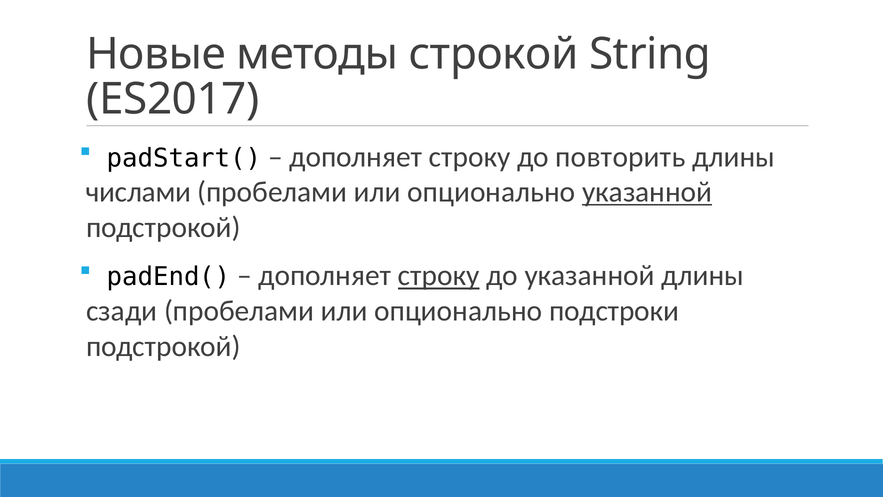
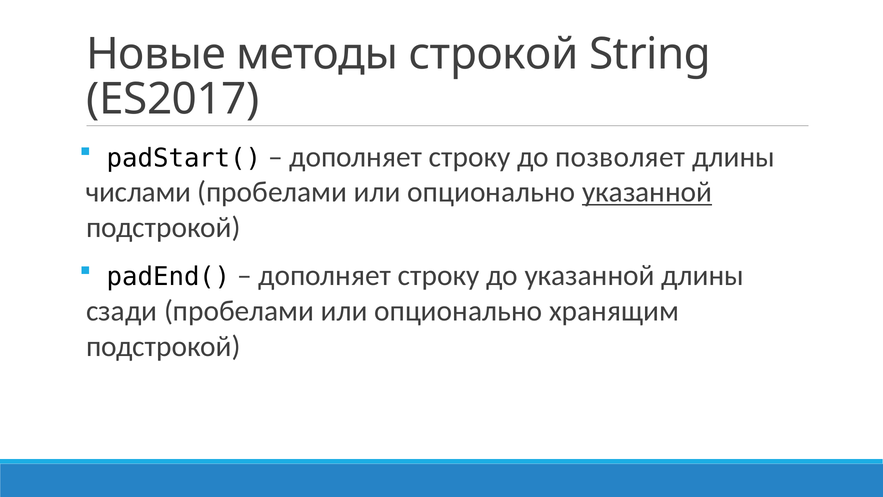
повторить: повторить -> позволяет
строку at (439, 276) underline: present -> none
подстроки: подстроки -> хранящим
